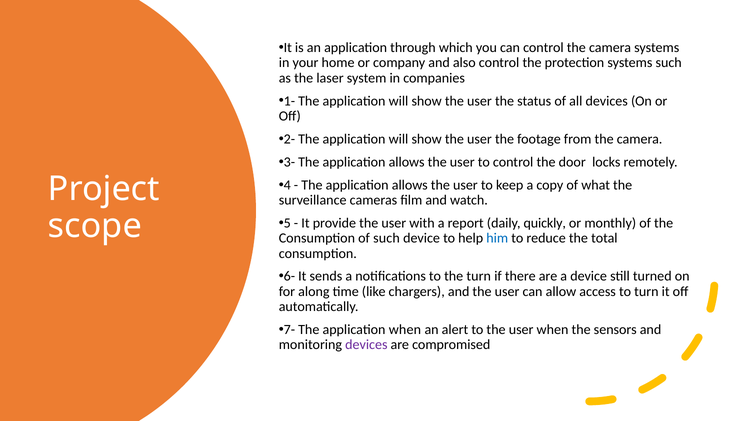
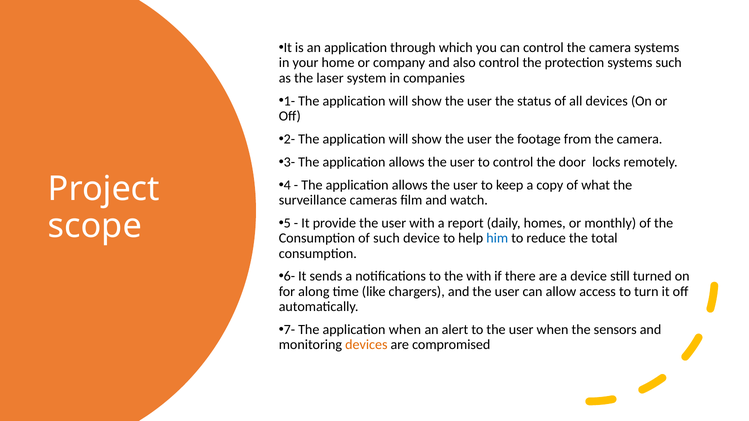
quickly: quickly -> homes
the turn: turn -> with
devices at (366, 345) colour: purple -> orange
